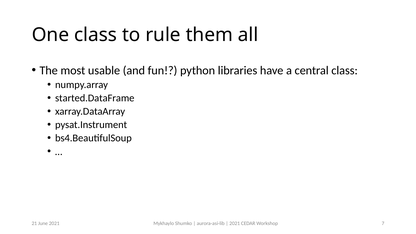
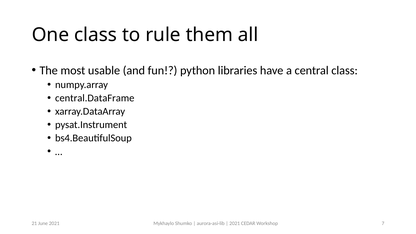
started.DataFrame: started.DataFrame -> central.DataFrame
